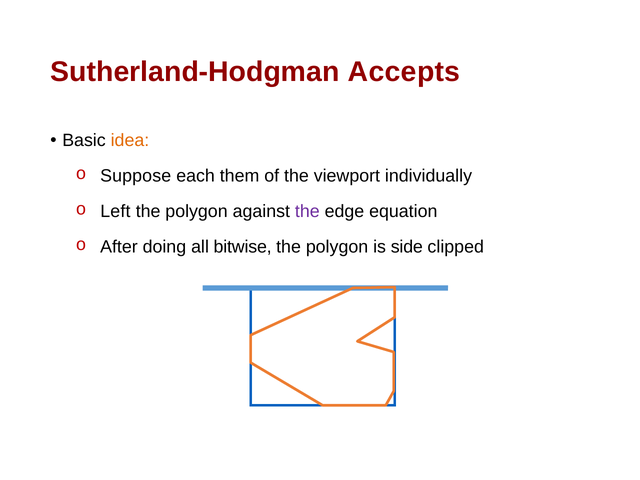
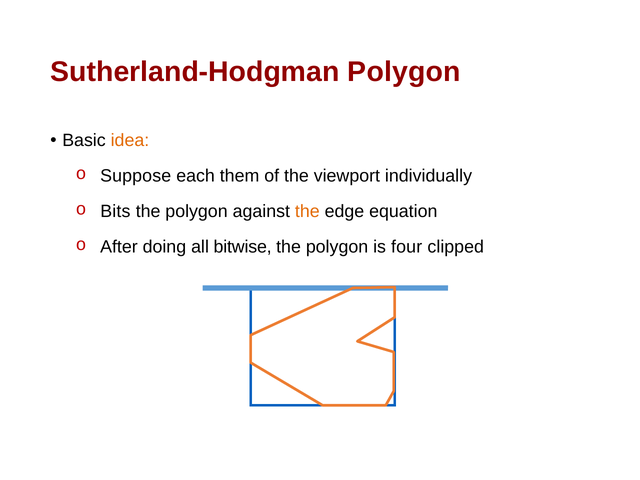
Sutherland-Hodgman Accepts: Accepts -> Polygon
Left: Left -> Bits
the at (307, 211) colour: purple -> orange
side: side -> four
